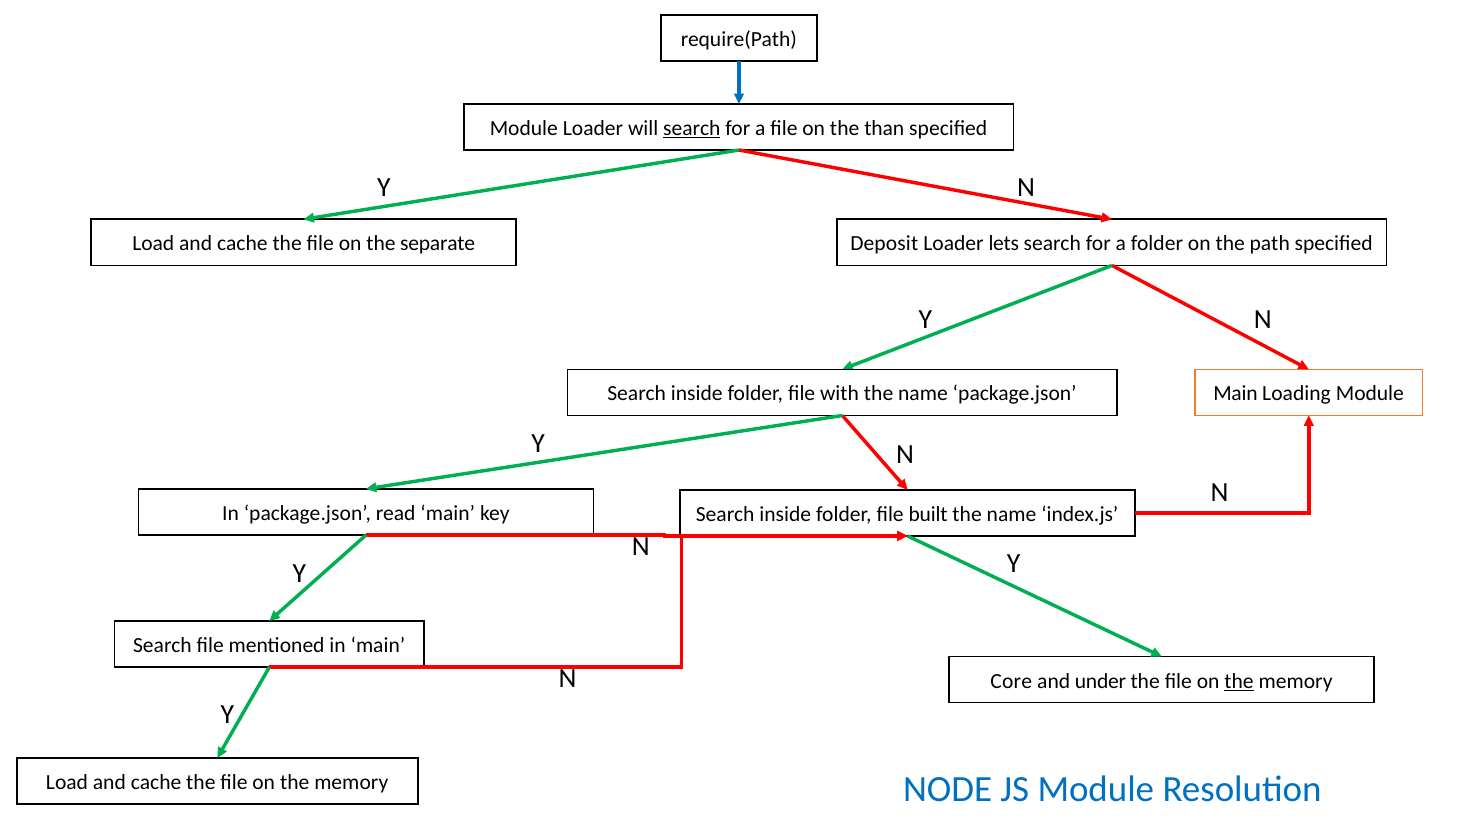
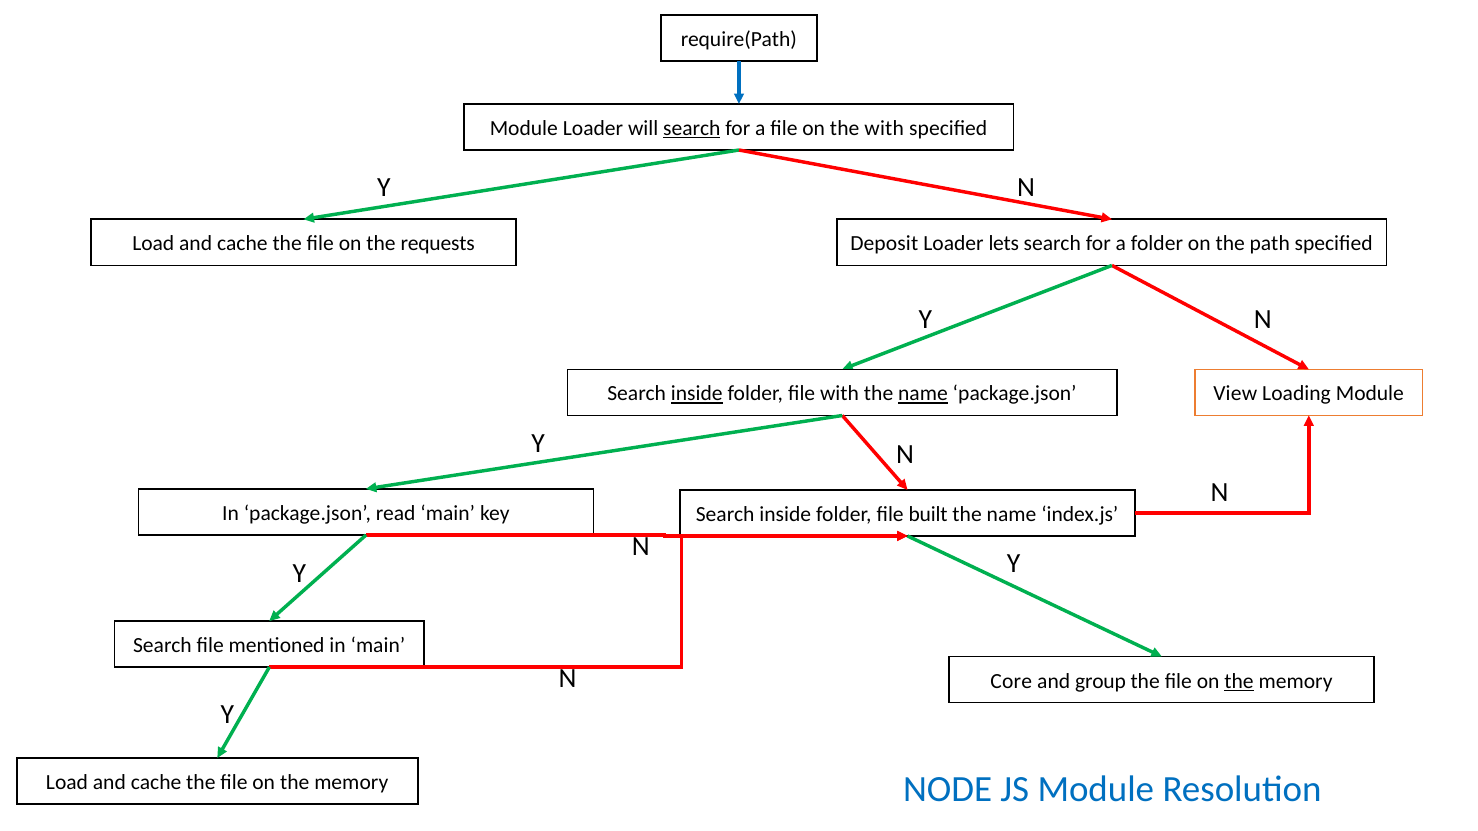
the than: than -> with
separate: separate -> requests
inside at (697, 394) underline: none -> present
name at (923, 394) underline: none -> present
Main at (1235, 394): Main -> View
under: under -> group
